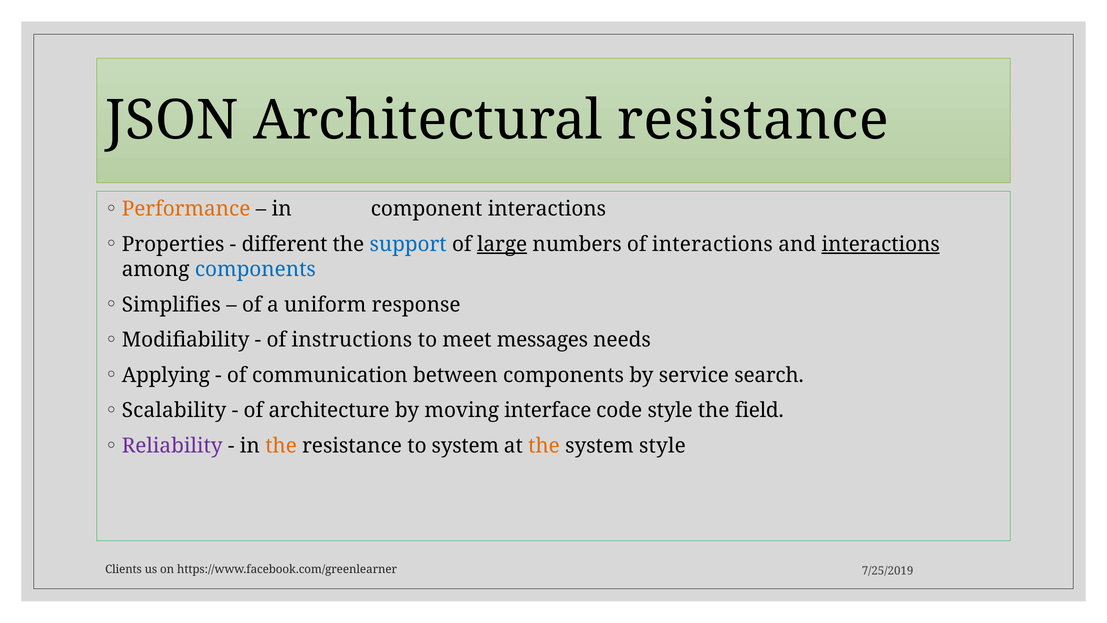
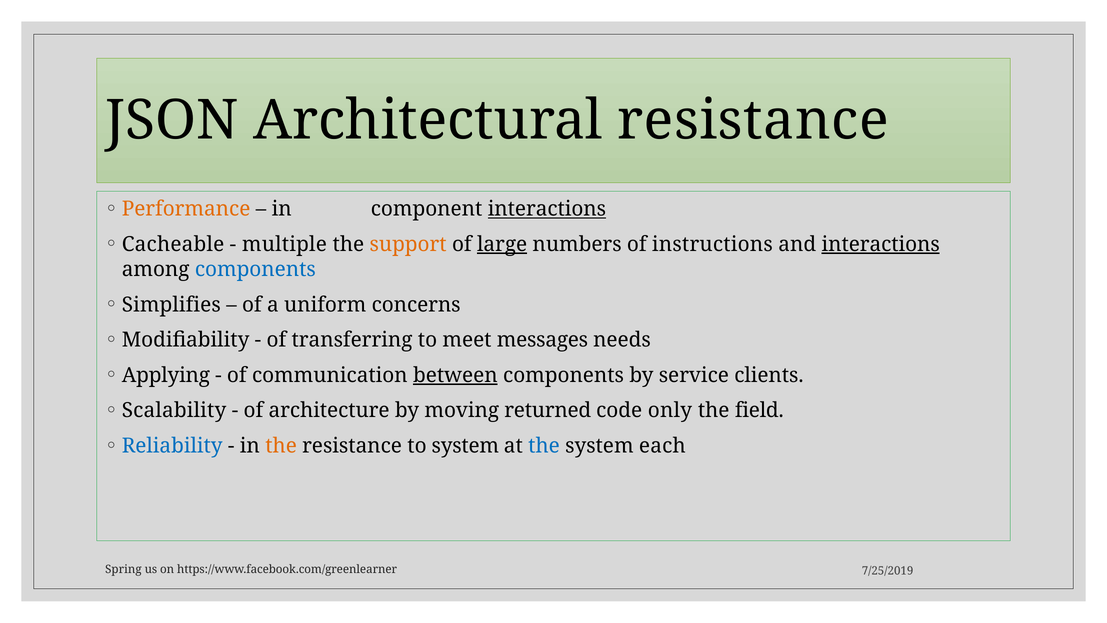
interactions at (547, 209) underline: none -> present
Properties: Properties -> Cacheable
different: different -> multiple
support colour: blue -> orange
of interactions: interactions -> instructions
response: response -> concerns
instructions: instructions -> transferring
between underline: none -> present
search: search -> clients
interface: interface -> returned
code style: style -> only
Reliability colour: purple -> blue
the at (544, 446) colour: orange -> blue
system style: style -> each
Clients: Clients -> Spring
